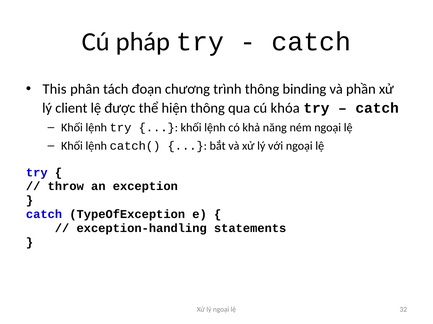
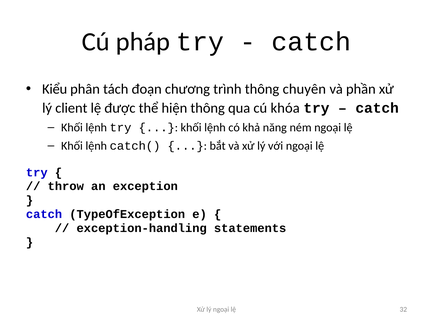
This: This -> Kiểu
binding: binding -> chuyên
